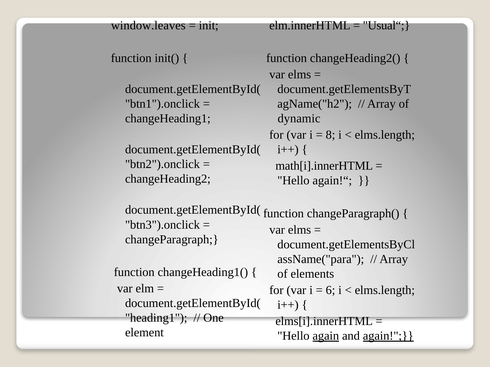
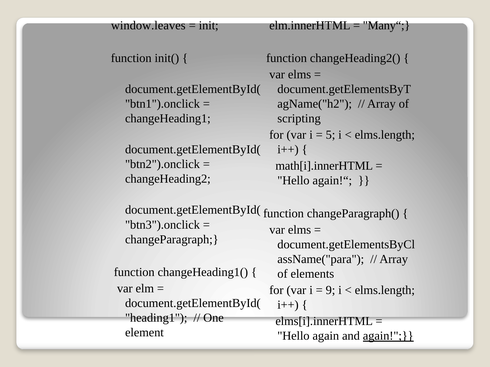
Usual“: Usual“ -> Many“
dynamic: dynamic -> scripting
8: 8 -> 5
6: 6 -> 9
again at (326, 336) underline: present -> none
